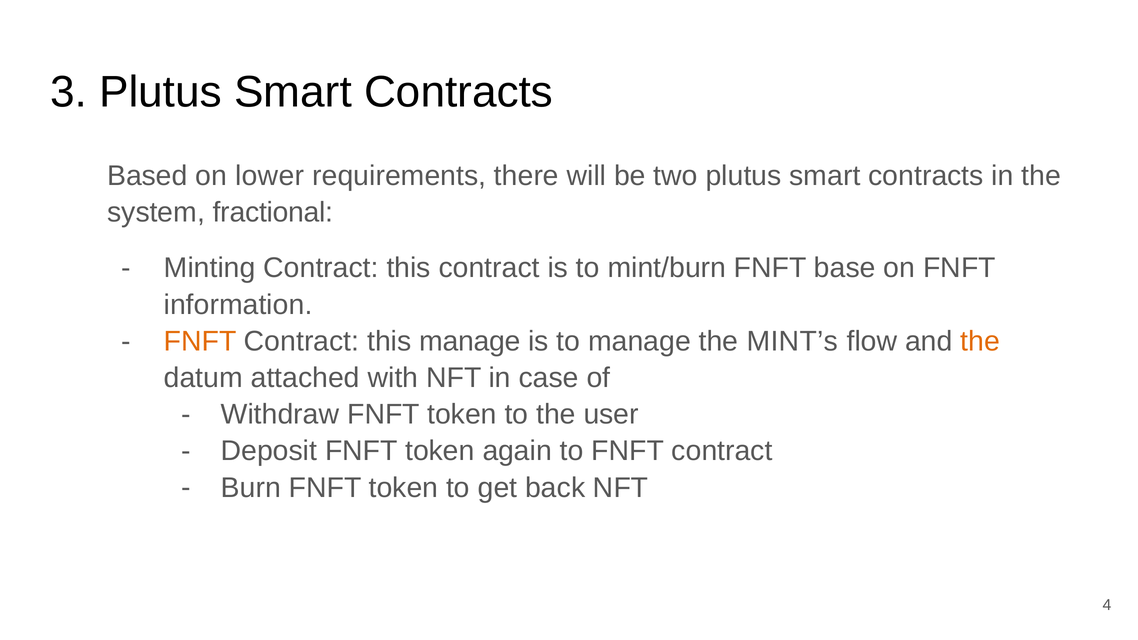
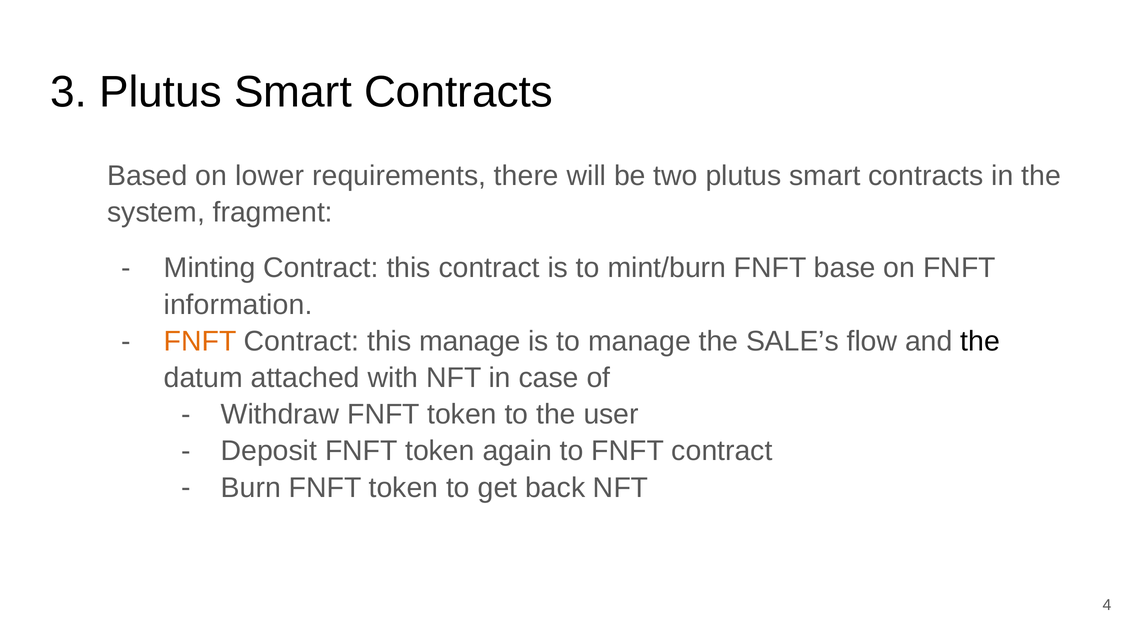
fractional: fractional -> fragment
MINT’s: MINT’s -> SALE’s
the at (980, 341) colour: orange -> black
